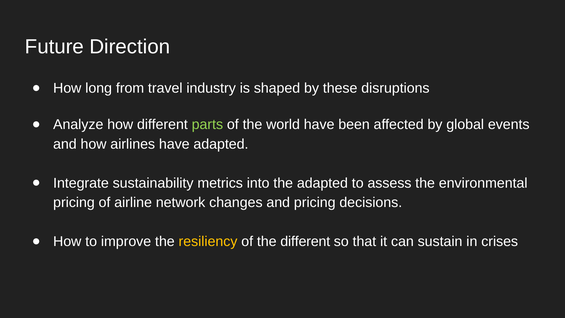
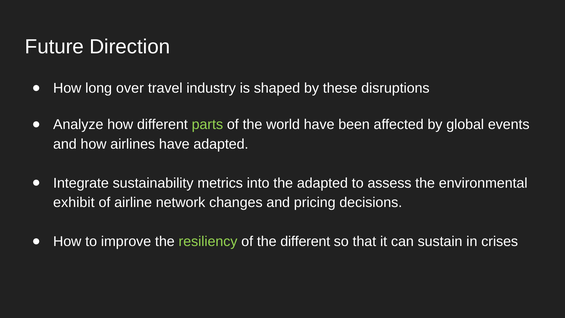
from: from -> over
pricing at (74, 202): pricing -> exhibit
resiliency colour: yellow -> light green
